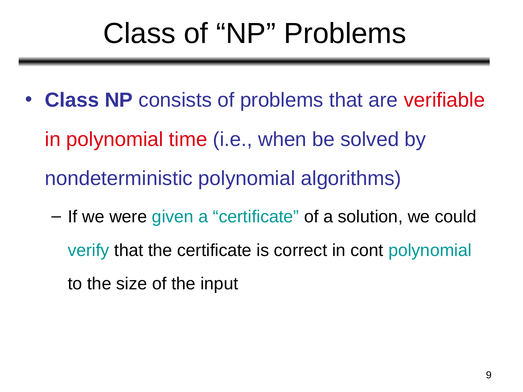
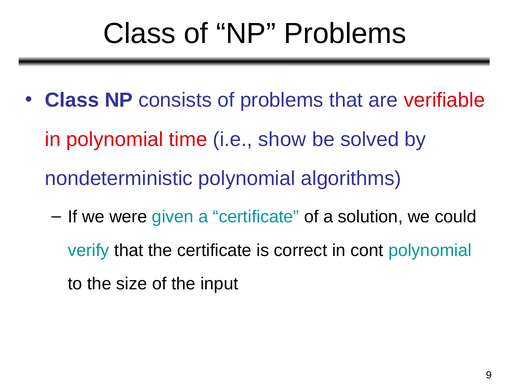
when: when -> show
